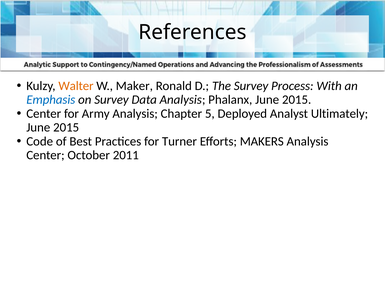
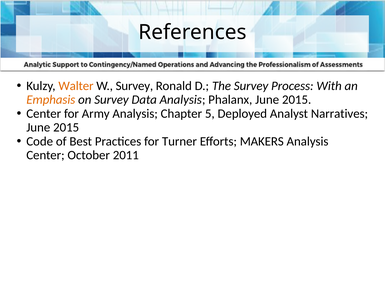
W Maker: Maker -> Survey
Emphasis colour: blue -> orange
Ultimately: Ultimately -> Narratives
